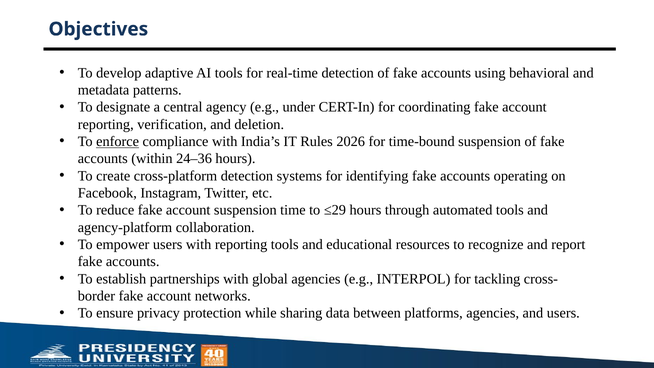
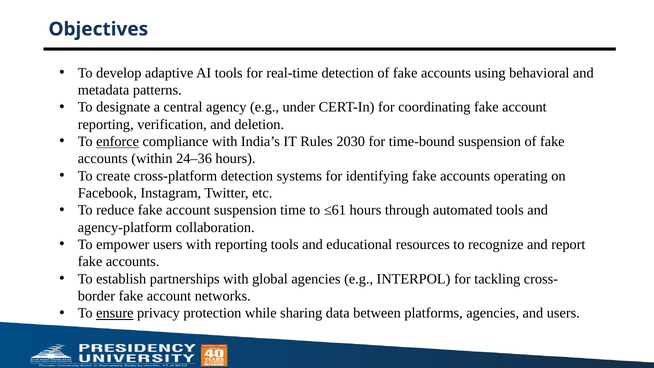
2026: 2026 -> 2030
≤29: ≤29 -> ≤61
ensure underline: none -> present
